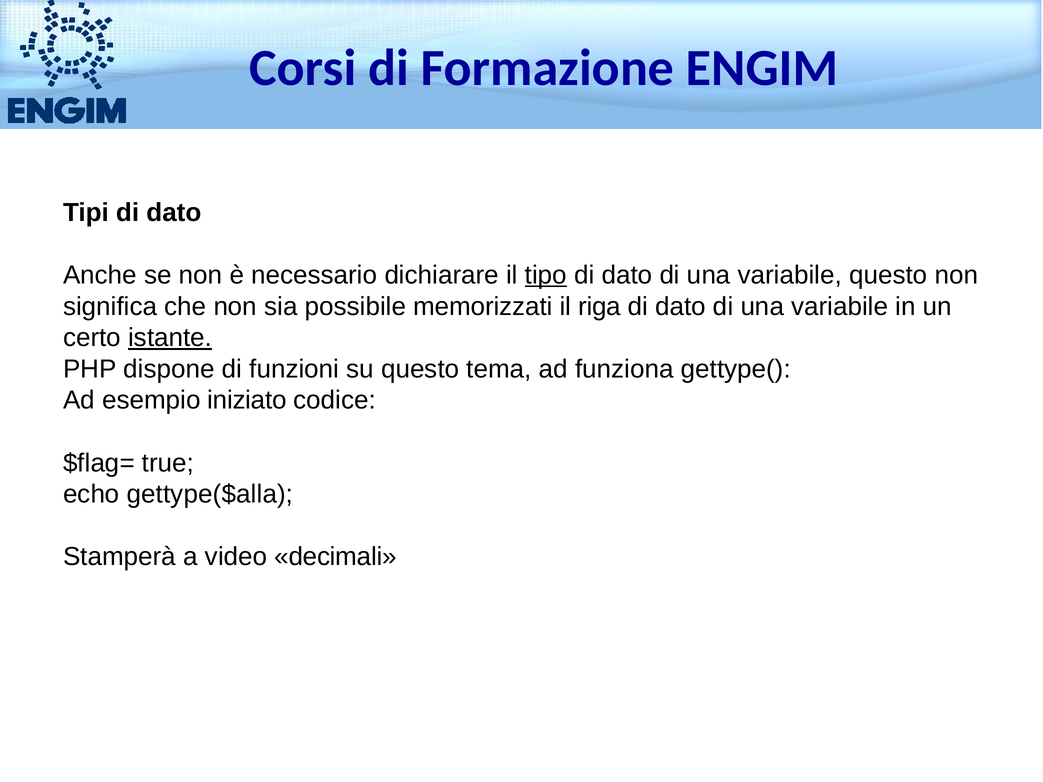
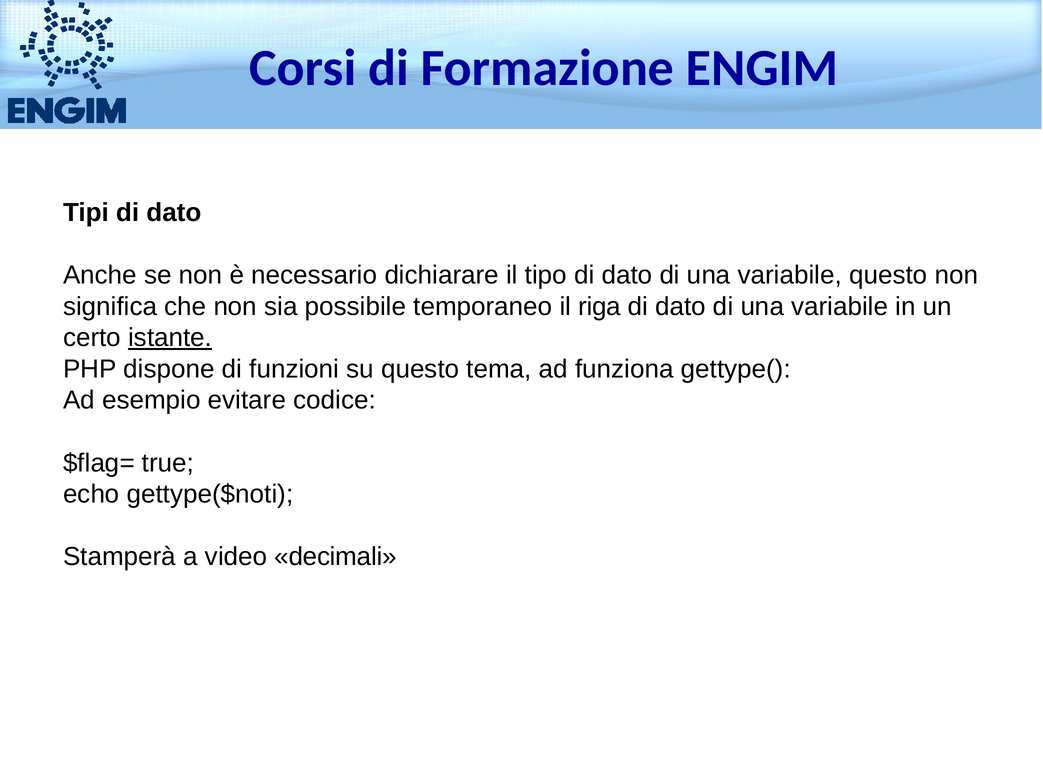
tipo underline: present -> none
memorizzati: memorizzati -> temporaneo
iniziato: iniziato -> evitare
gettype($alla: gettype($alla -> gettype($noti
